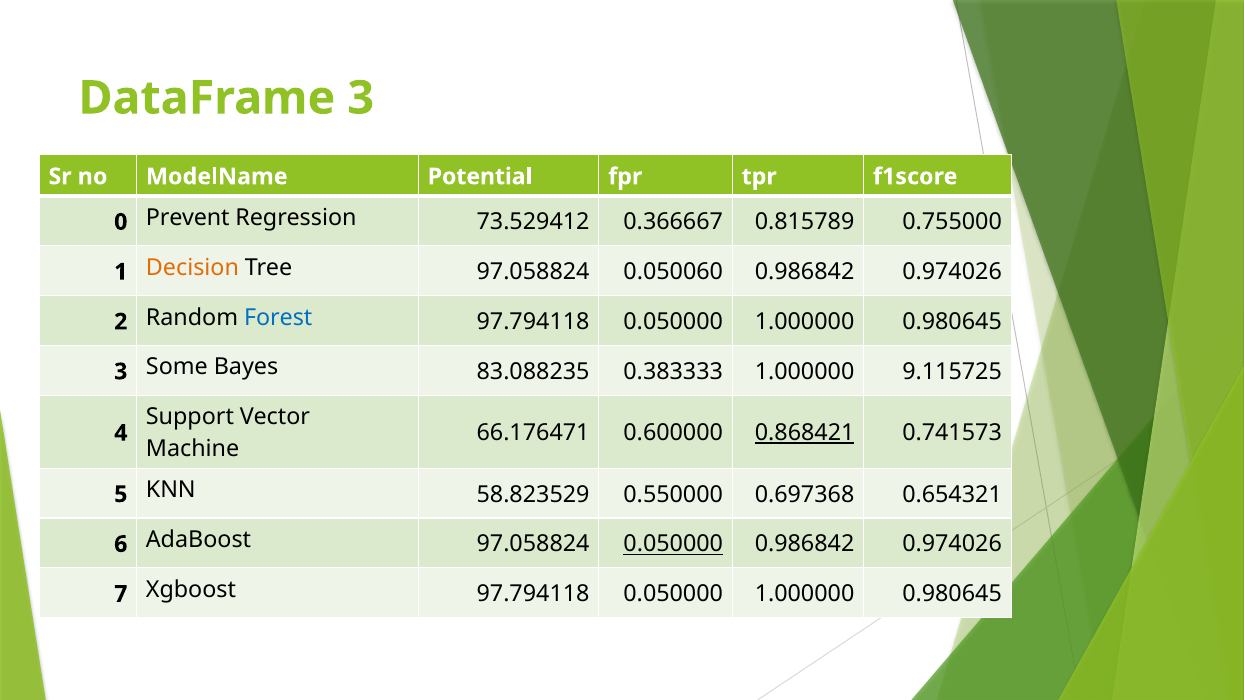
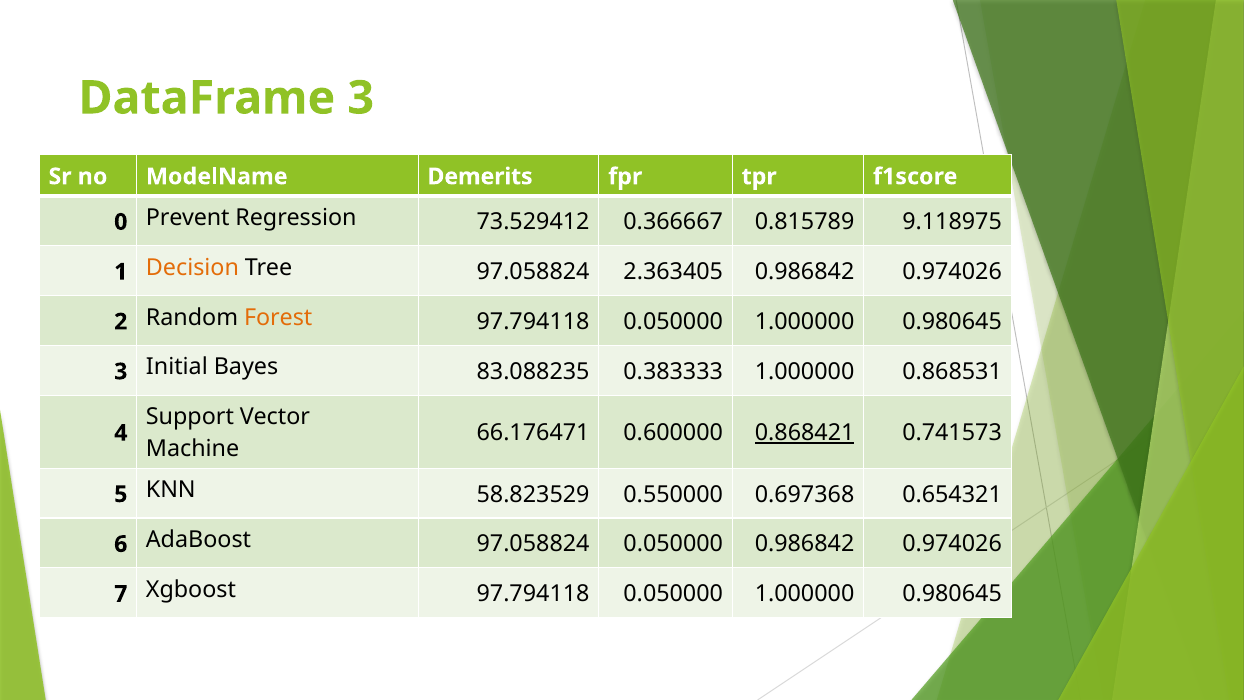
Potential: Potential -> Demerits
0.755000: 0.755000 -> 9.118975
0.050060: 0.050060 -> 2.363405
Forest colour: blue -> orange
Some: Some -> Initial
9.115725: 9.115725 -> 0.868531
0.050000 at (673, 544) underline: present -> none
